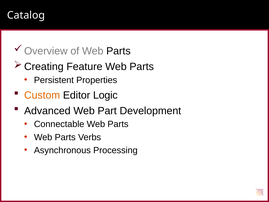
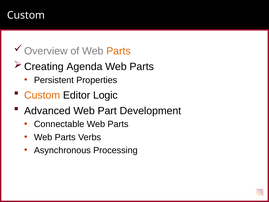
Catalog at (26, 15): Catalog -> Custom
Parts at (118, 51) colour: black -> orange
Feature: Feature -> Agenda
